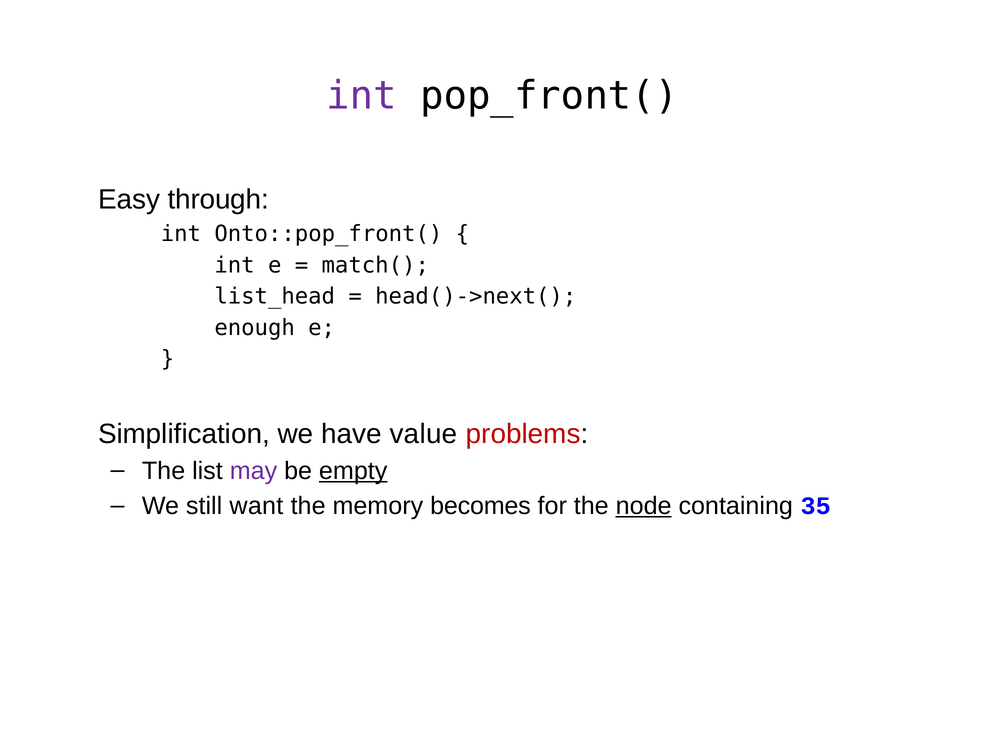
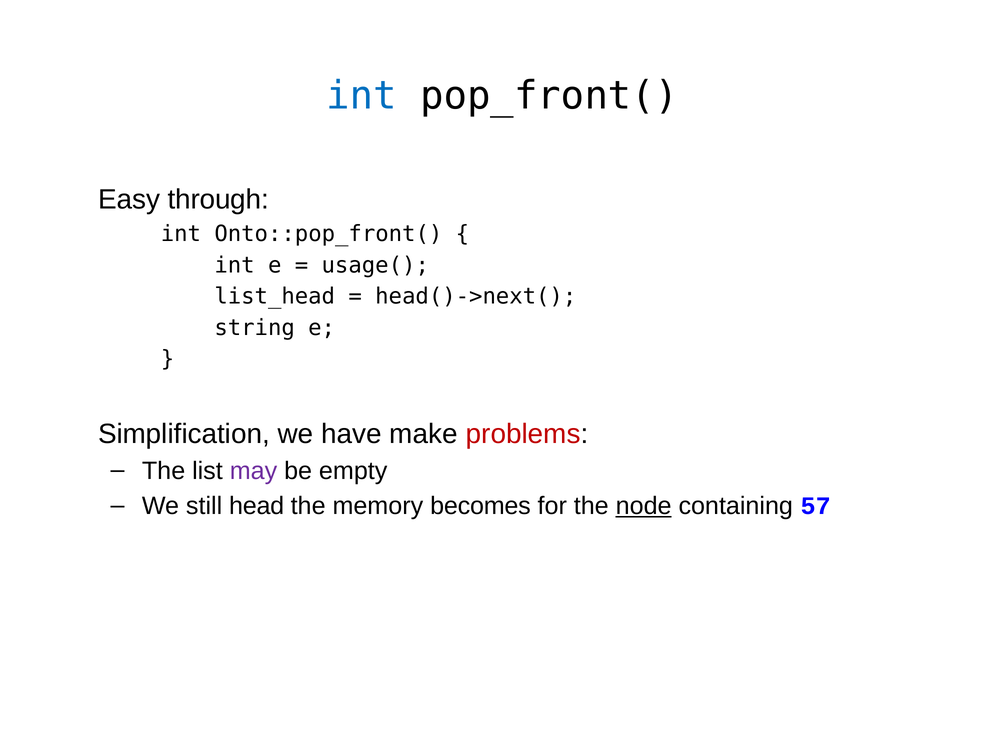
int at (362, 96) colour: purple -> blue
match(: match( -> usage(
enough: enough -> string
value: value -> make
empty underline: present -> none
want: want -> head
35: 35 -> 57
